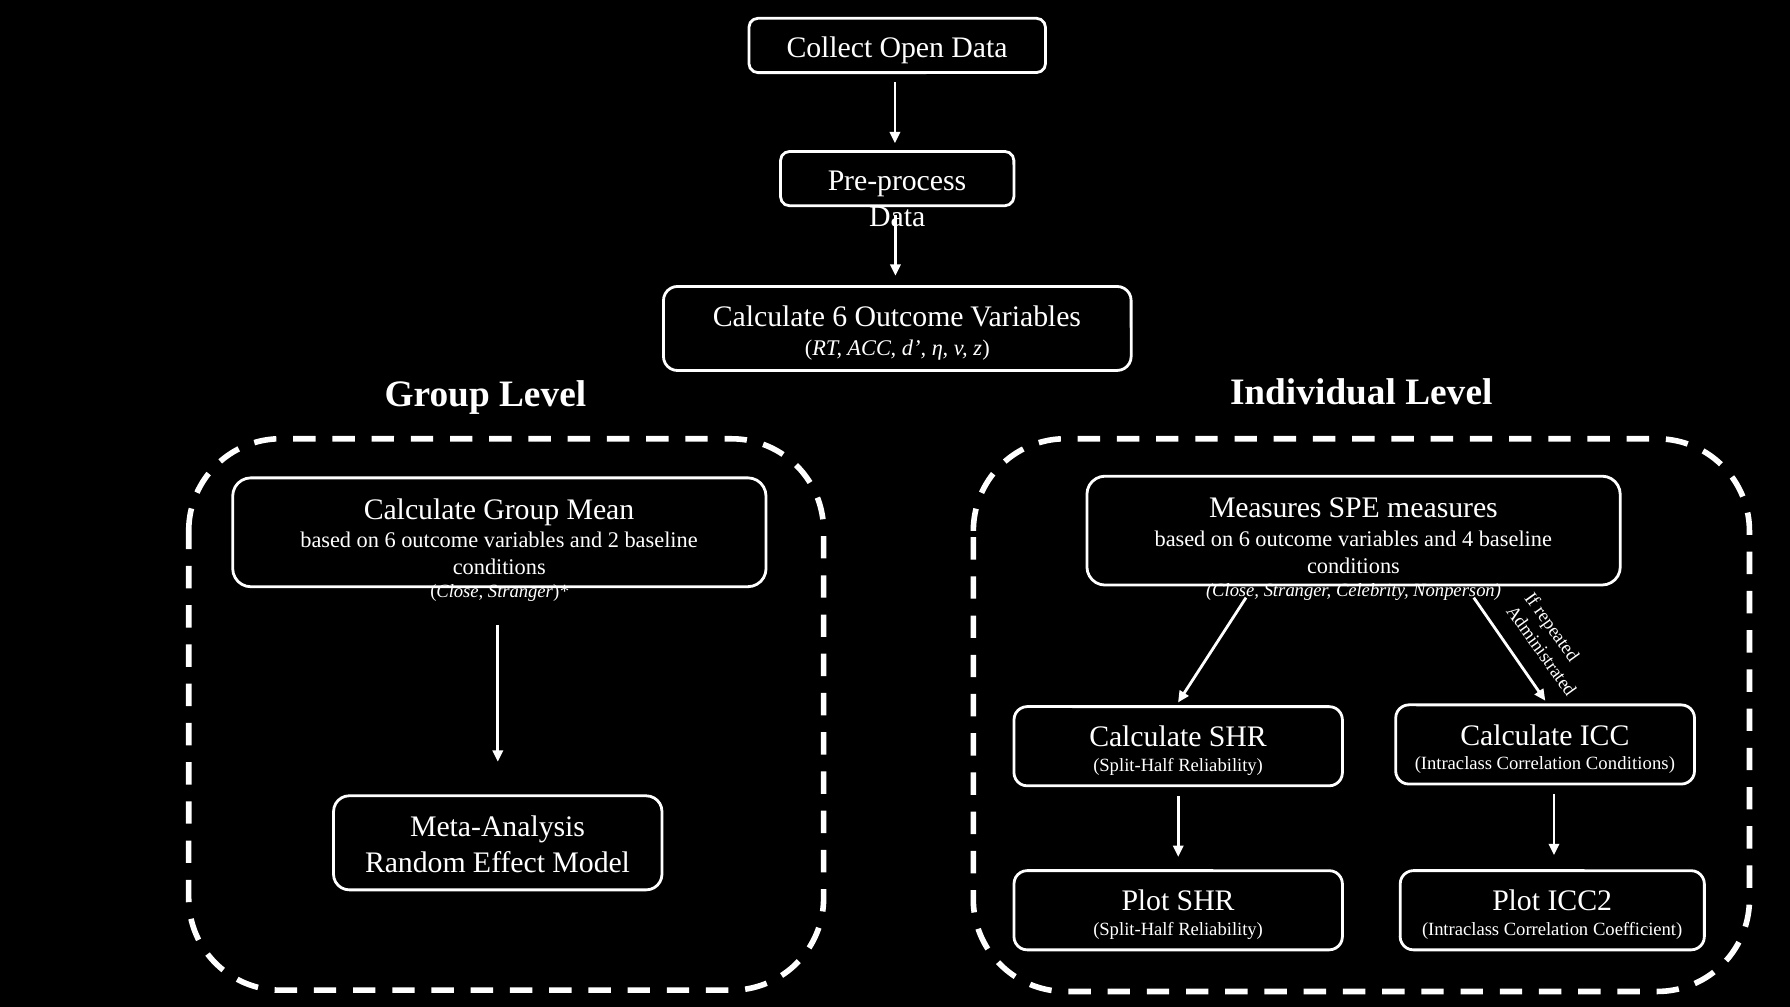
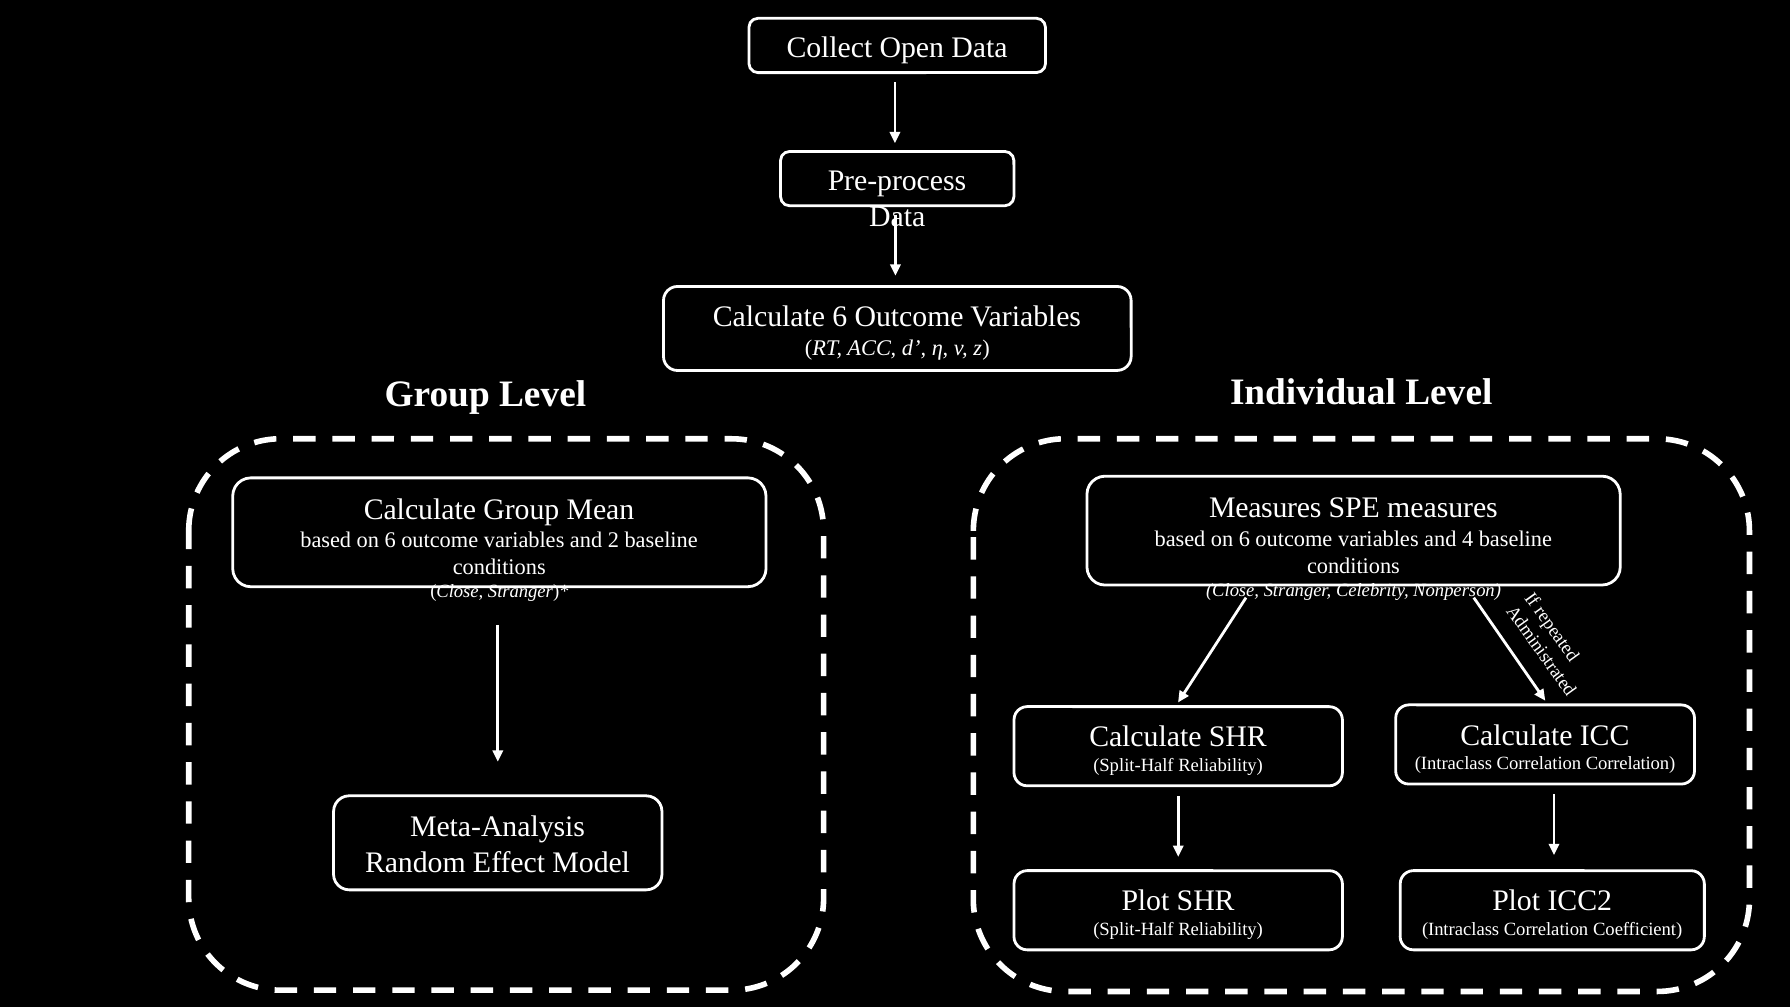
Correlation Conditions: Conditions -> Correlation
